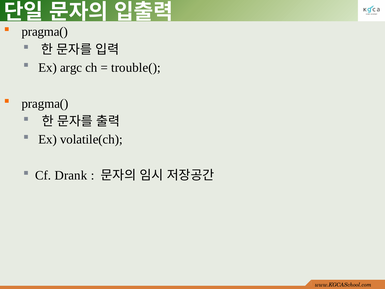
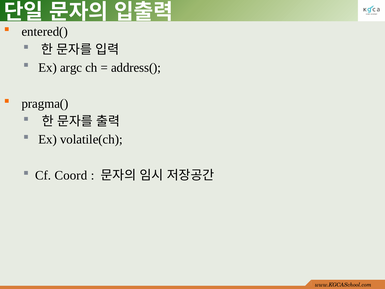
pragma( at (45, 32): pragma( -> entered(
trouble(: trouble( -> address(
Drank: Drank -> Coord
